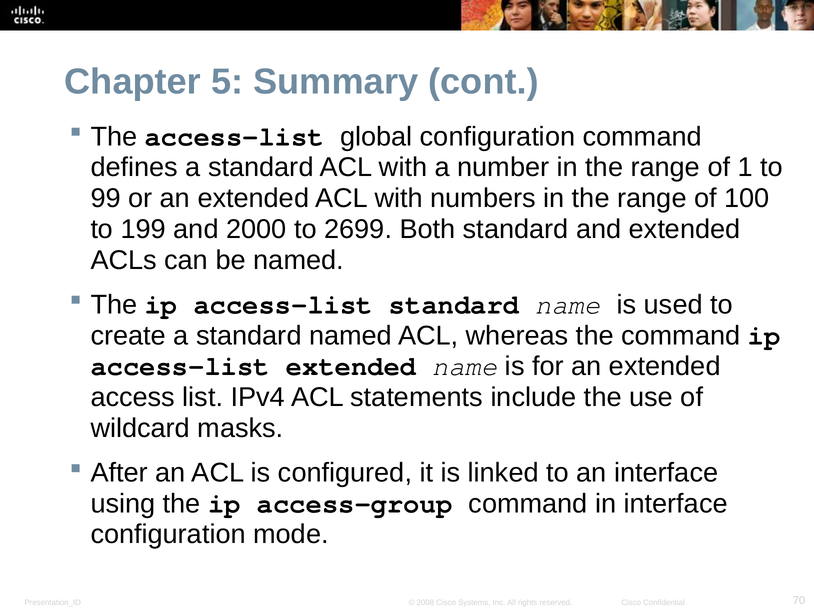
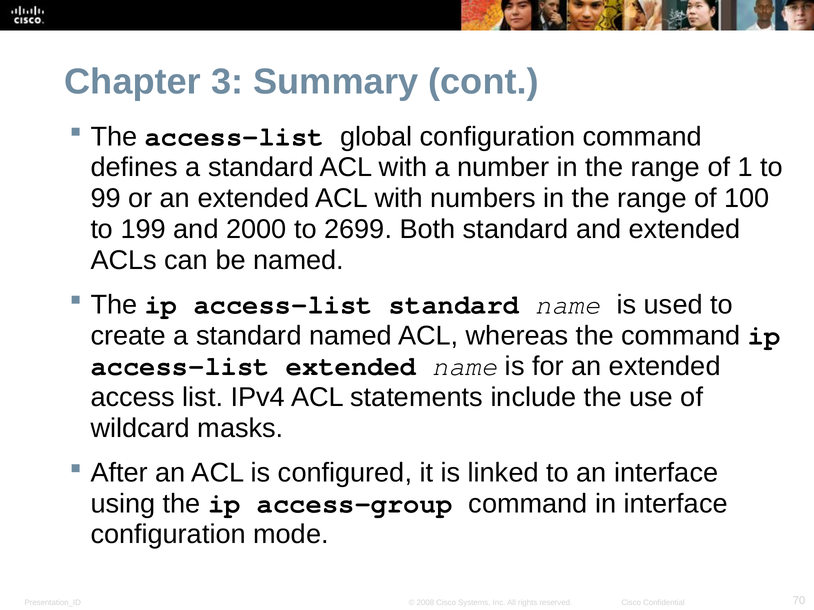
5: 5 -> 3
